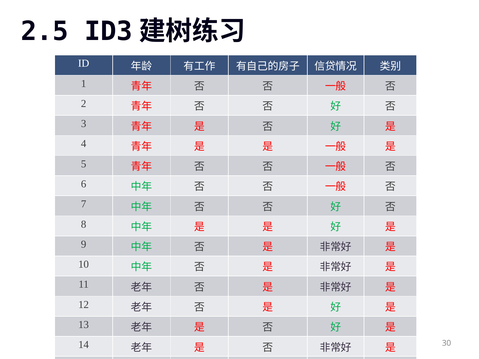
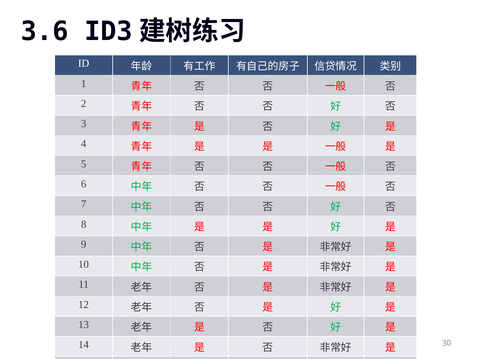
2.5: 2.5 -> 3.6
